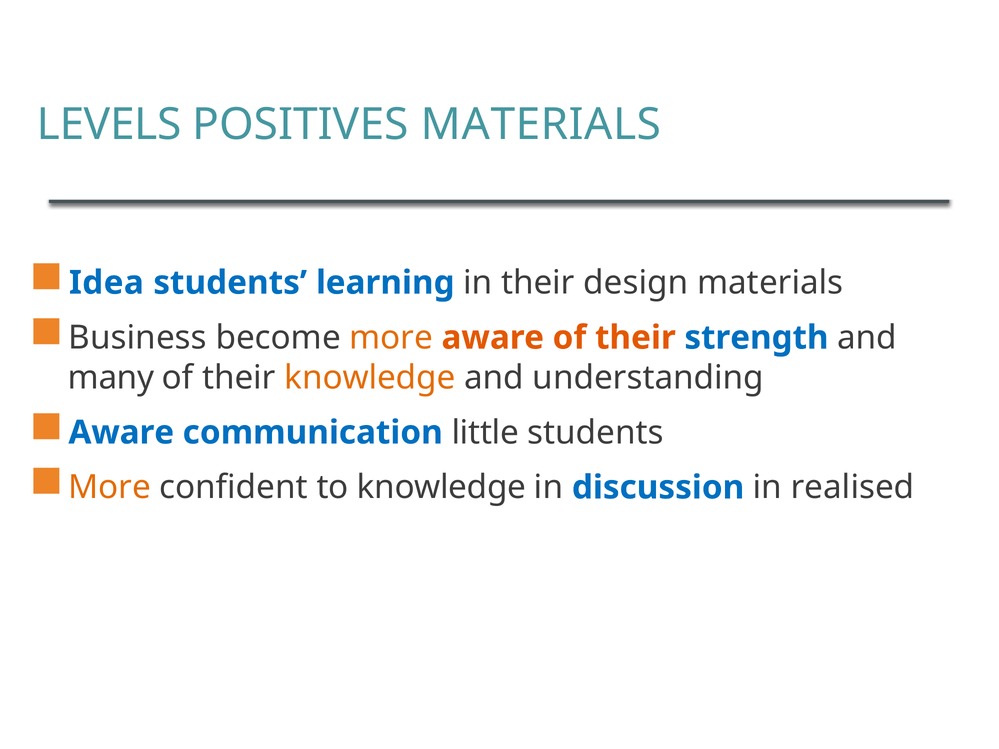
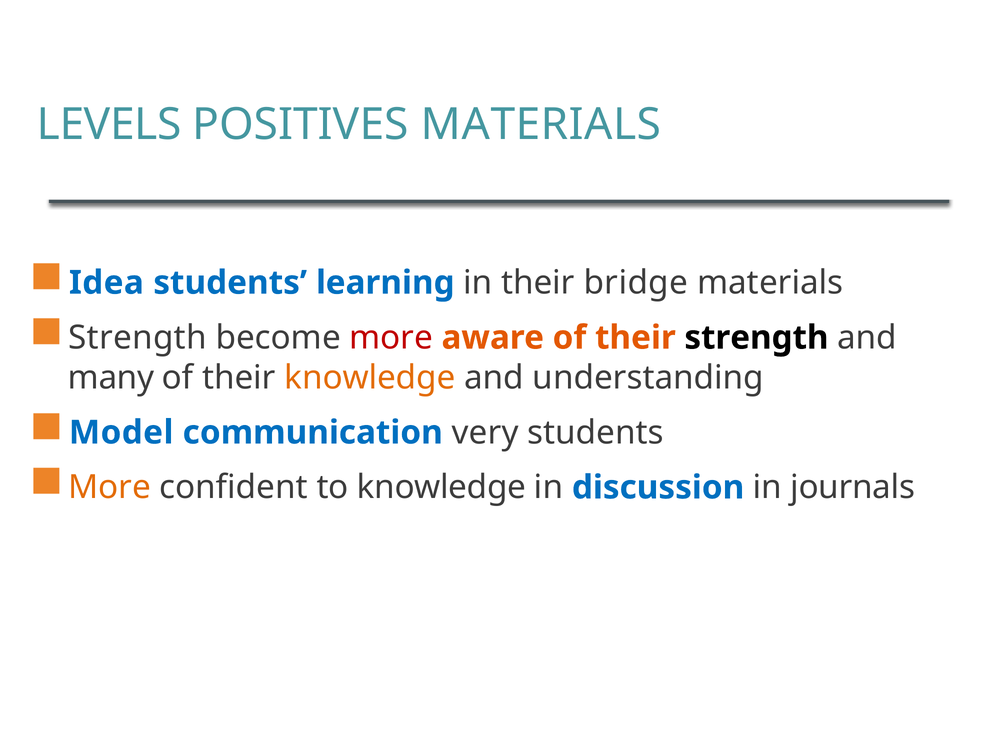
design: design -> bridge
Business at (138, 338): Business -> Strength
more at (391, 338) colour: orange -> red
strength at (756, 338) colour: blue -> black
Aware at (121, 433): Aware -> Model
little: little -> very
realised: realised -> journals
